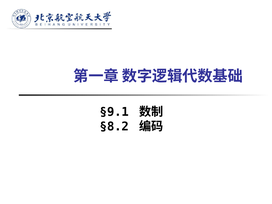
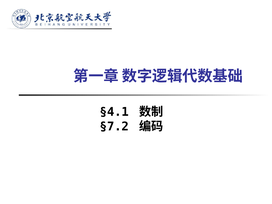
§9.1: §9.1 -> §4.1
§8.2: §8.2 -> §7.2
